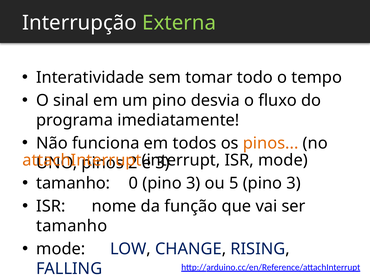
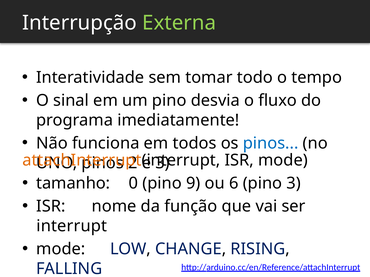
pinos at (271, 143) colour: orange -> blue
0 pino 3: 3 -> 9
5: 5 -> 6
tamanho at (72, 226): tamanho -> interrupt
